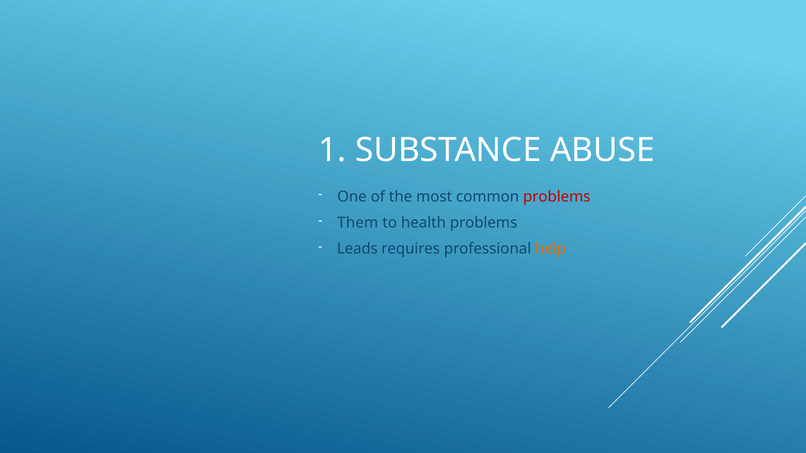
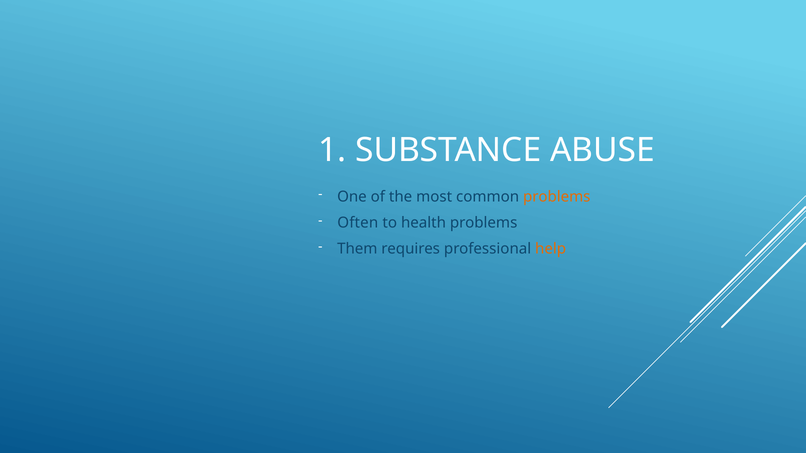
problems at (557, 197) colour: red -> orange
Them: Them -> Often
Leads: Leads -> Them
